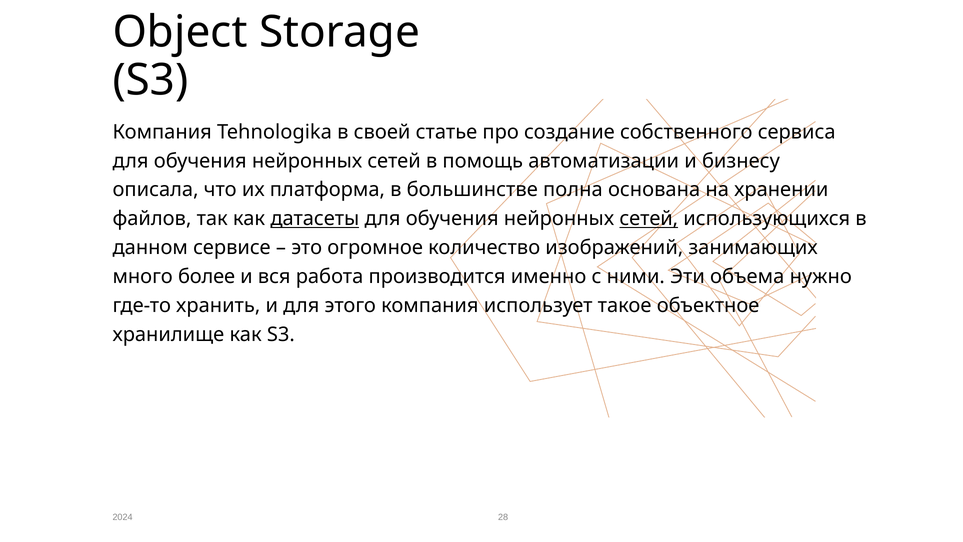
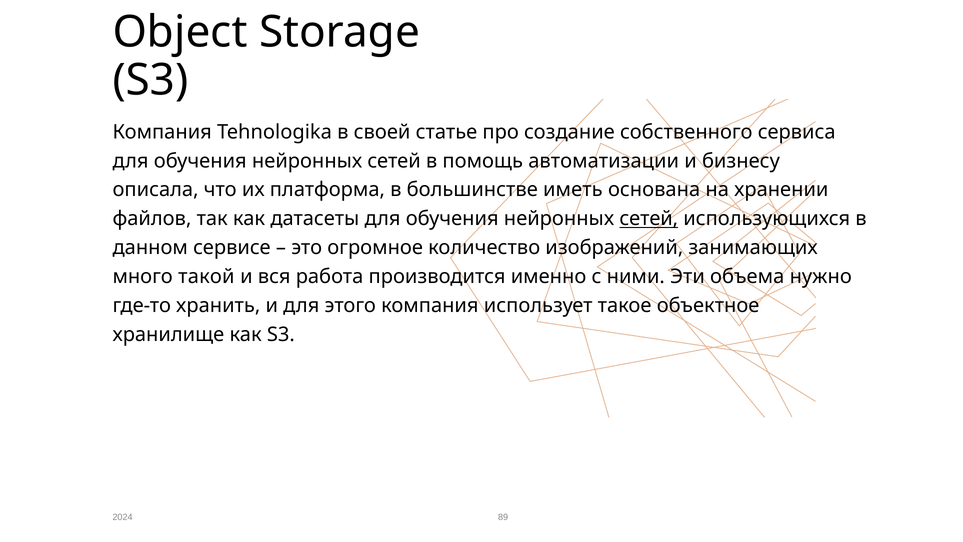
полна: полна -> иметь
датасеты underline: present -> none
более: более -> такой
28: 28 -> 89
